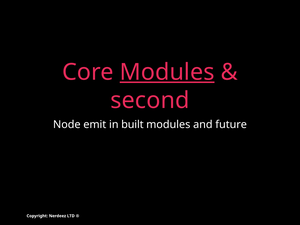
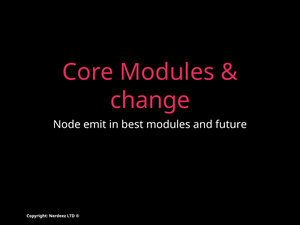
Modules at (167, 72) underline: present -> none
second: second -> change
built: built -> best
